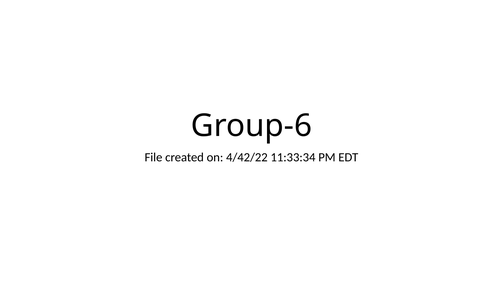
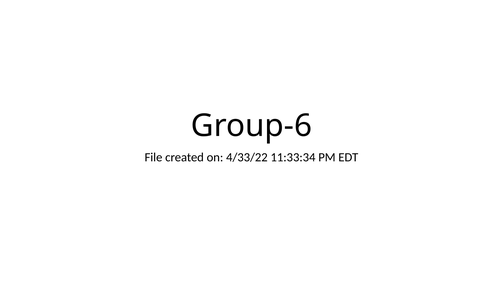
4/42/22: 4/42/22 -> 4/33/22
